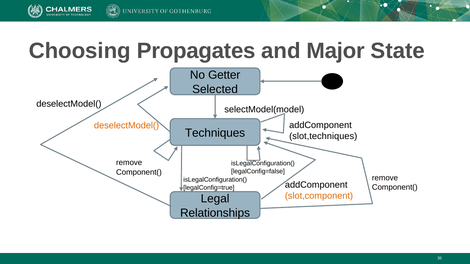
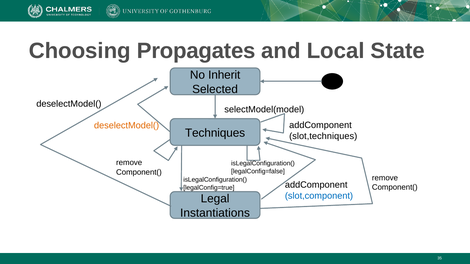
Major: Major -> Local
Getter: Getter -> Inherit
slot,component colour: orange -> blue
Relationships: Relationships -> Instantiations
